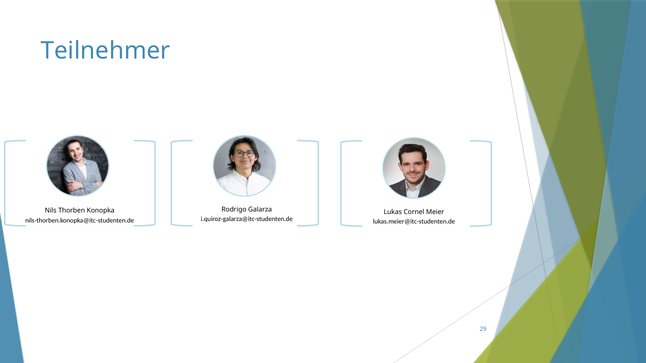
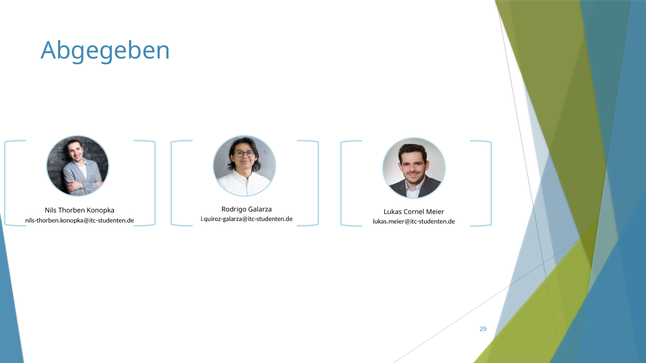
Teilnehmer: Teilnehmer -> Abgegeben
